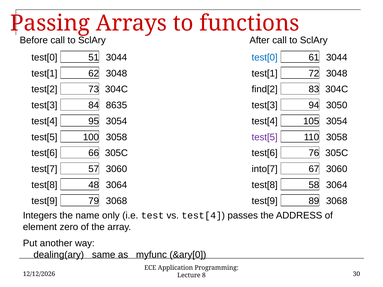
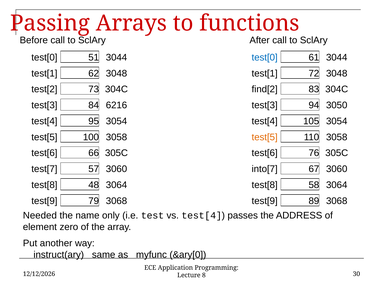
8635: 8635 -> 6216
test[5 at (265, 137) colour: purple -> orange
Integers: Integers -> Needed
dealing(ary: dealing(ary -> instruct(ary
